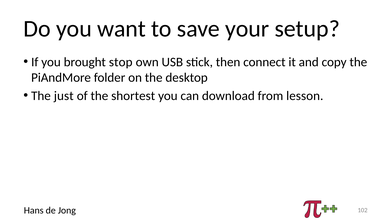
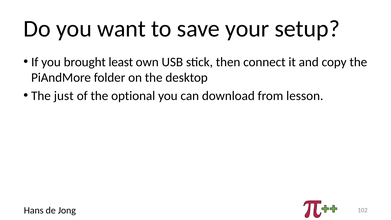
stop: stop -> least
shortest: shortest -> optional
